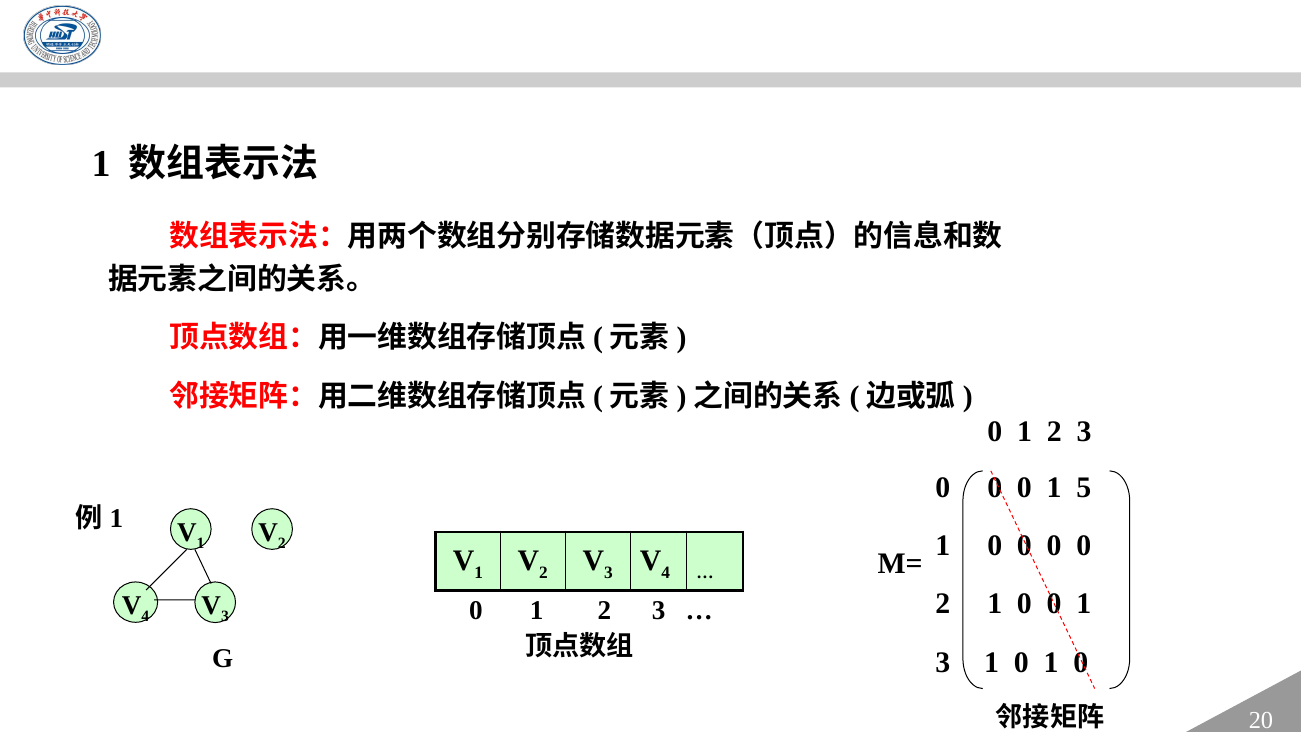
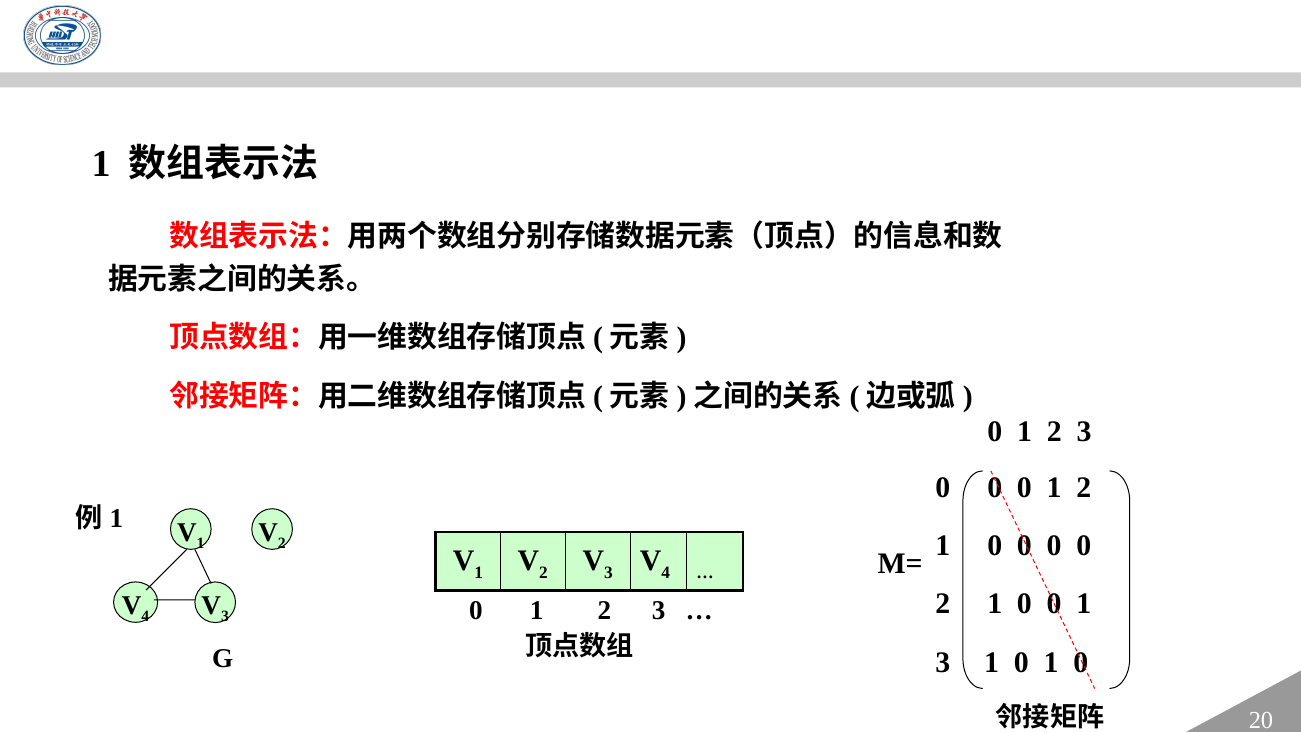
0 0 1 5: 5 -> 2
